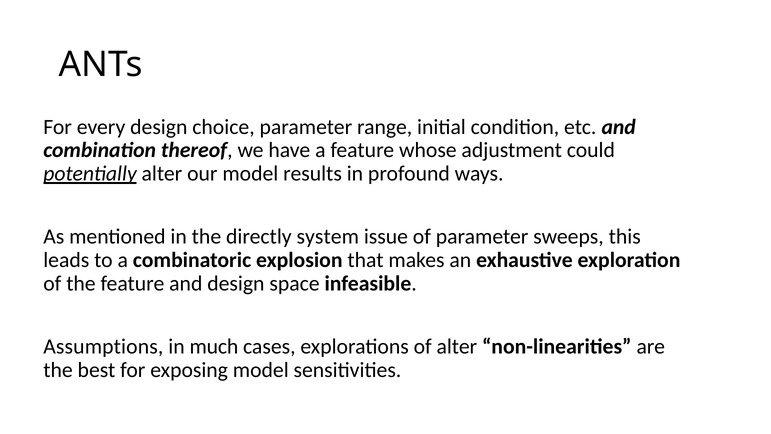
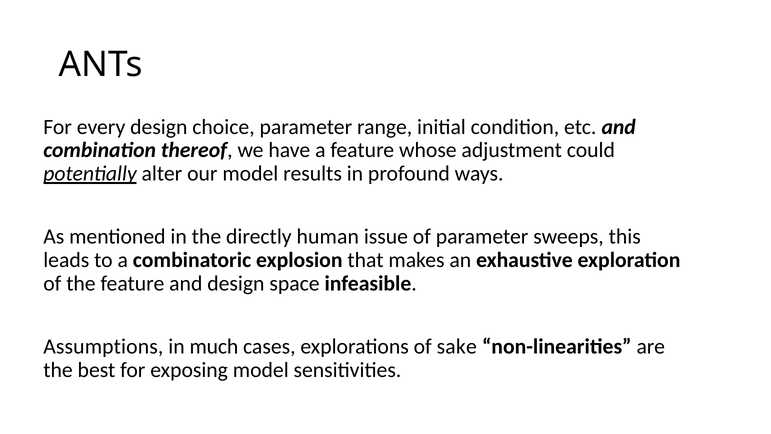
system: system -> human
of alter: alter -> sake
